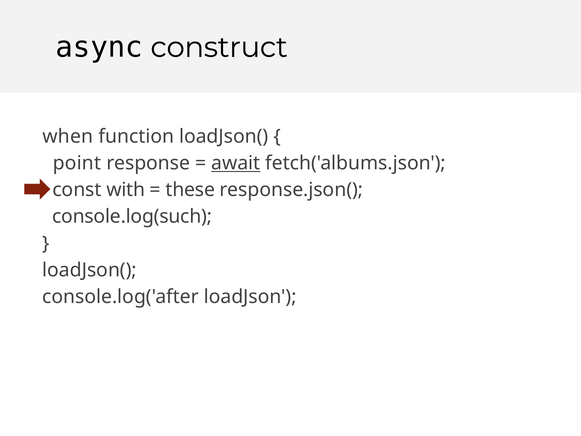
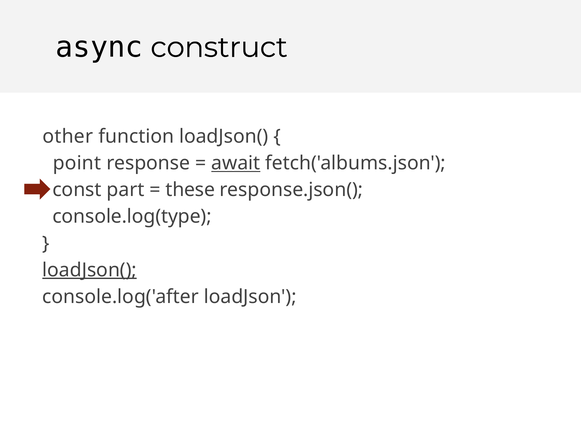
when: when -> other
with: with -> part
console.log(such: console.log(such -> console.log(type
loadJson( at (90, 270) underline: none -> present
